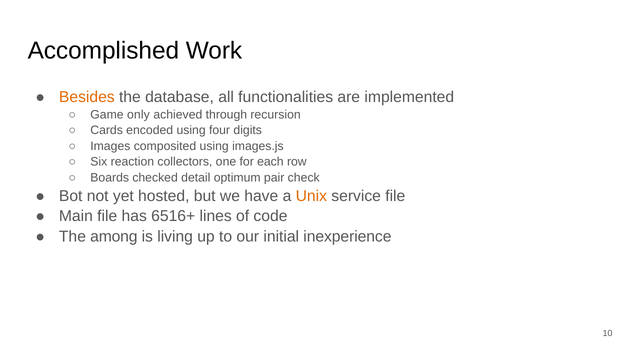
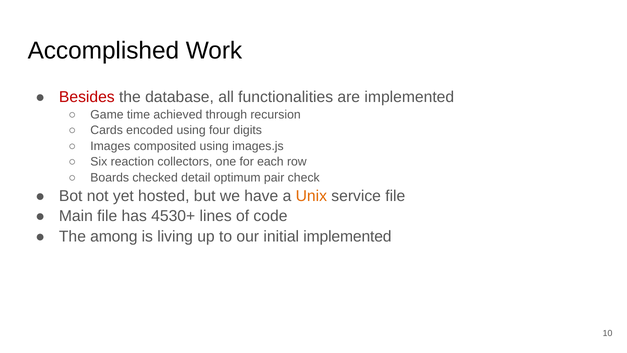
Besides colour: orange -> red
only: only -> time
6516+: 6516+ -> 4530+
initial inexperience: inexperience -> implemented
